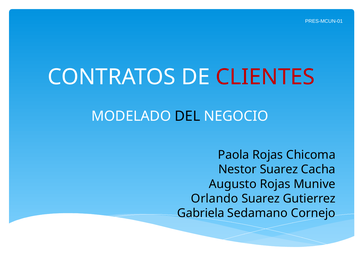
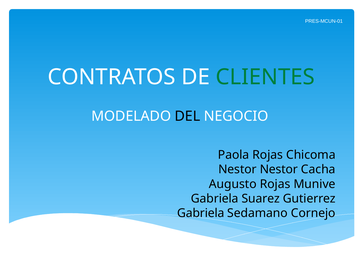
CLIENTES colour: red -> green
Nestor Suarez: Suarez -> Nestor
Orlando at (215, 198): Orlando -> Gabriela
